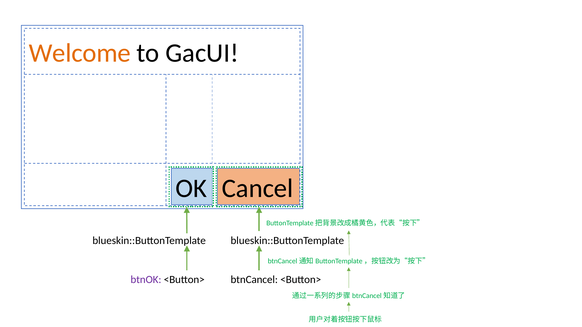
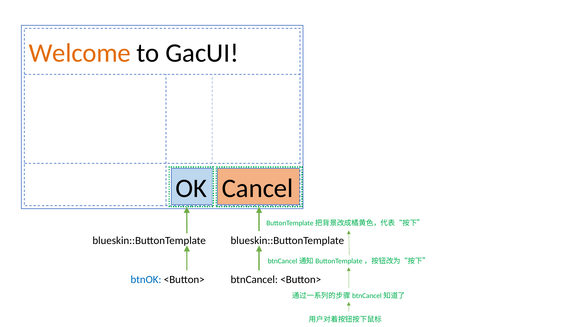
btnOK colour: purple -> blue
